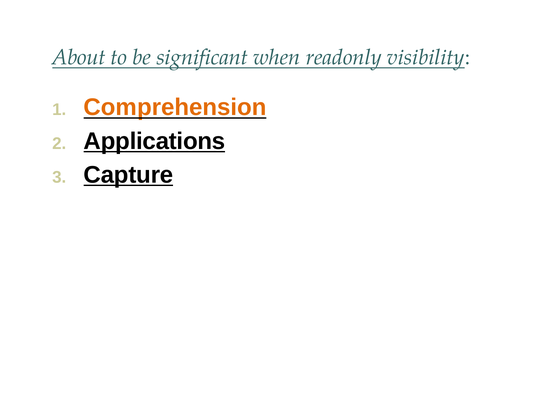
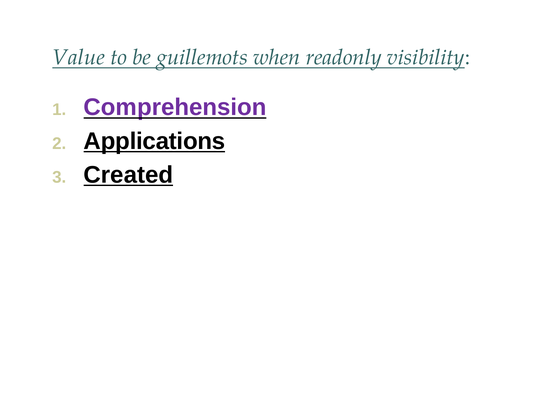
About: About -> Value
significant: significant -> guillemots
Comprehension colour: orange -> purple
Capture: Capture -> Created
